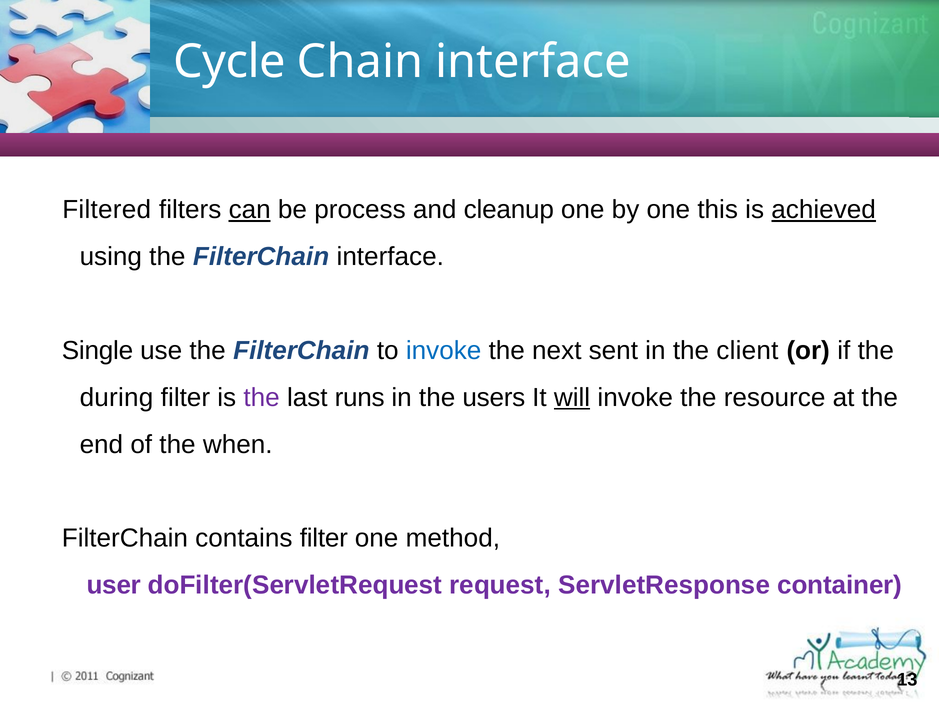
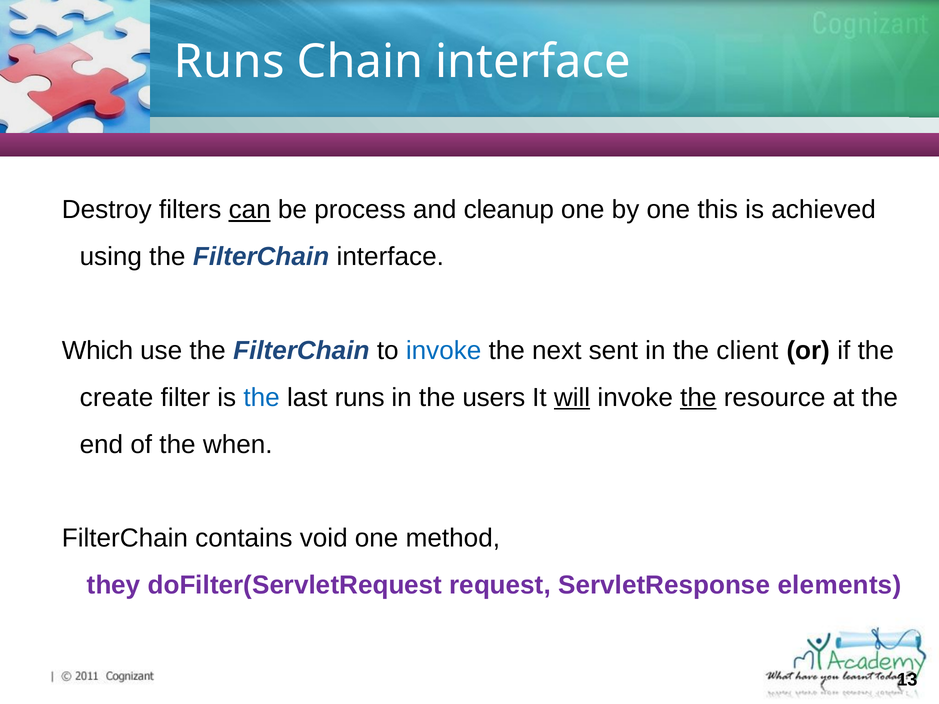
Cycle at (229, 62): Cycle -> Runs
Filtered: Filtered -> Destroy
achieved underline: present -> none
Single: Single -> Which
during: during -> create
the at (262, 398) colour: purple -> blue
the at (698, 398) underline: none -> present
contains filter: filter -> void
user: user -> they
container: container -> elements
